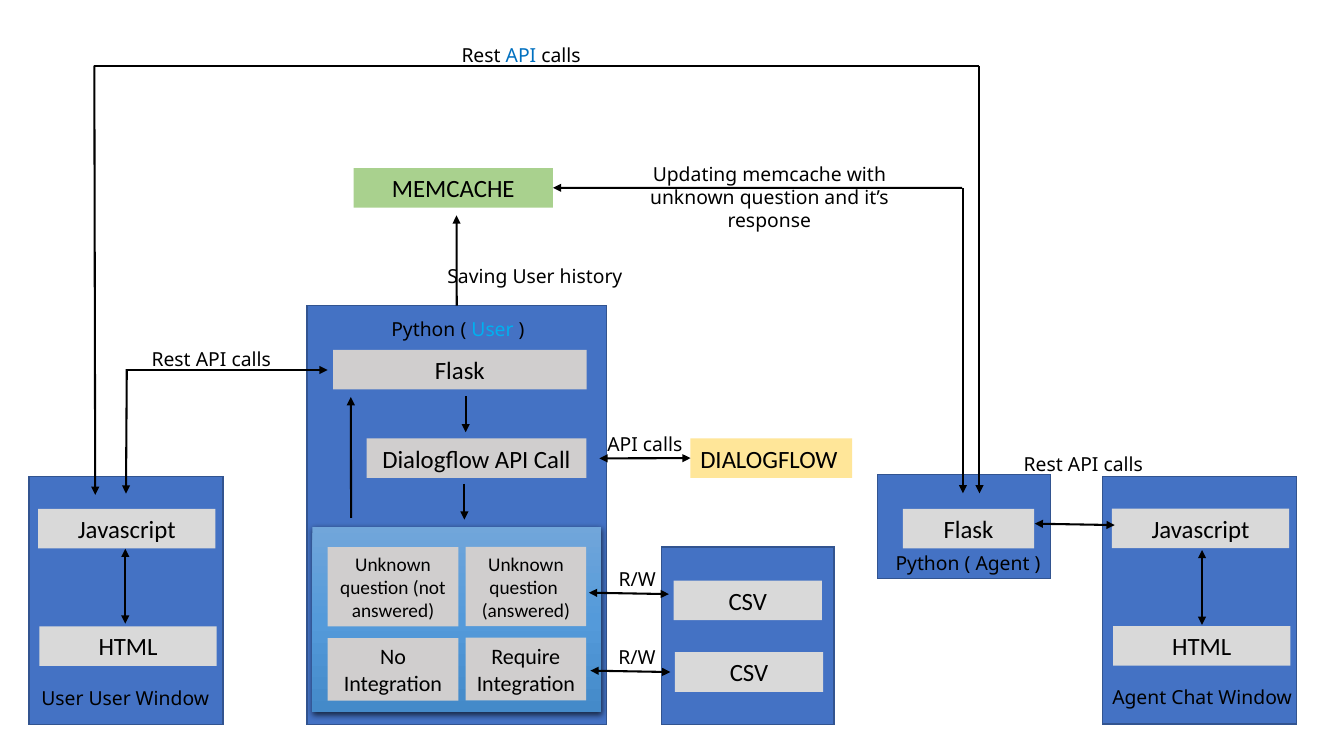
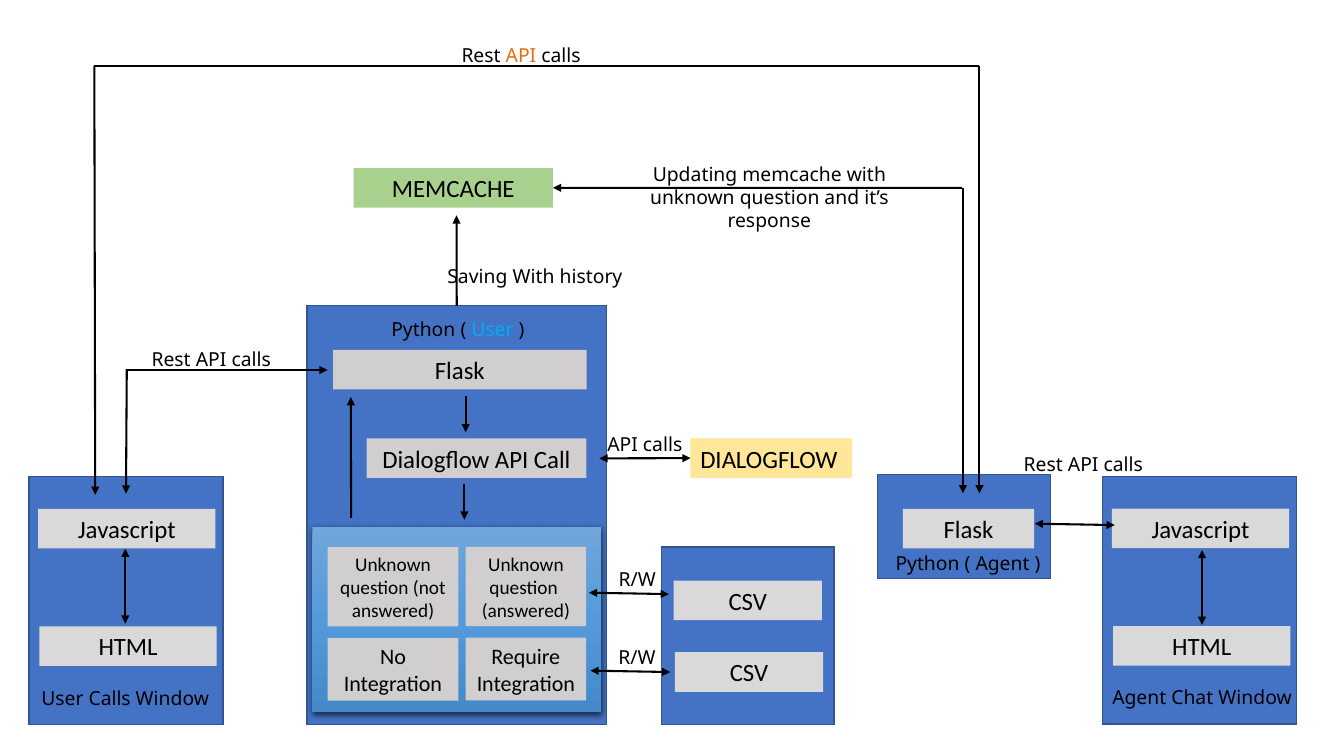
API at (521, 56) colour: blue -> orange
Saving User: User -> With
User User: User -> Calls
